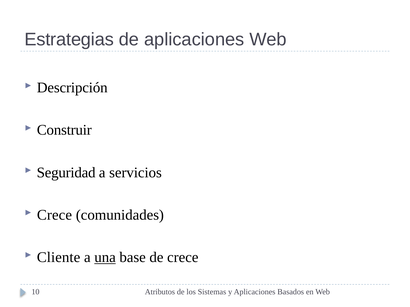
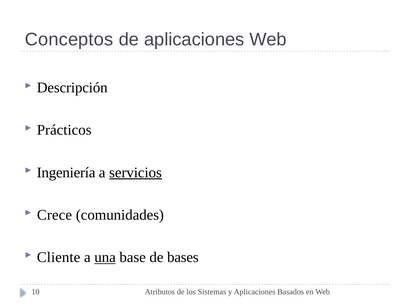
Estrategias: Estrategias -> Conceptos
Construir: Construir -> Prácticos
Seguridad: Seguridad -> Ingeniería
servicios underline: none -> present
de crece: crece -> bases
